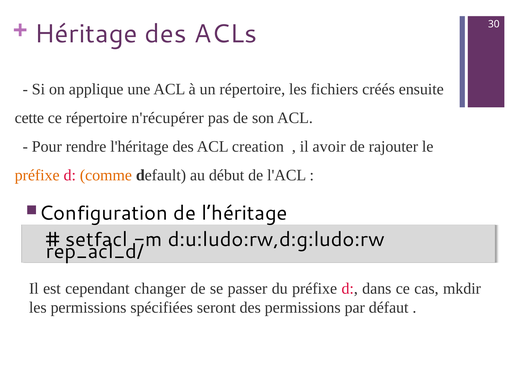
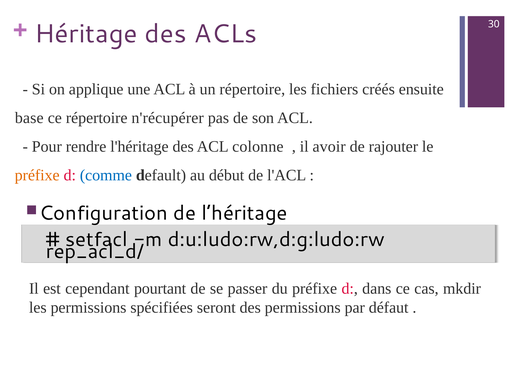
cette: cette -> base
creation: creation -> colonne
comme colour: orange -> blue
changer: changer -> pourtant
